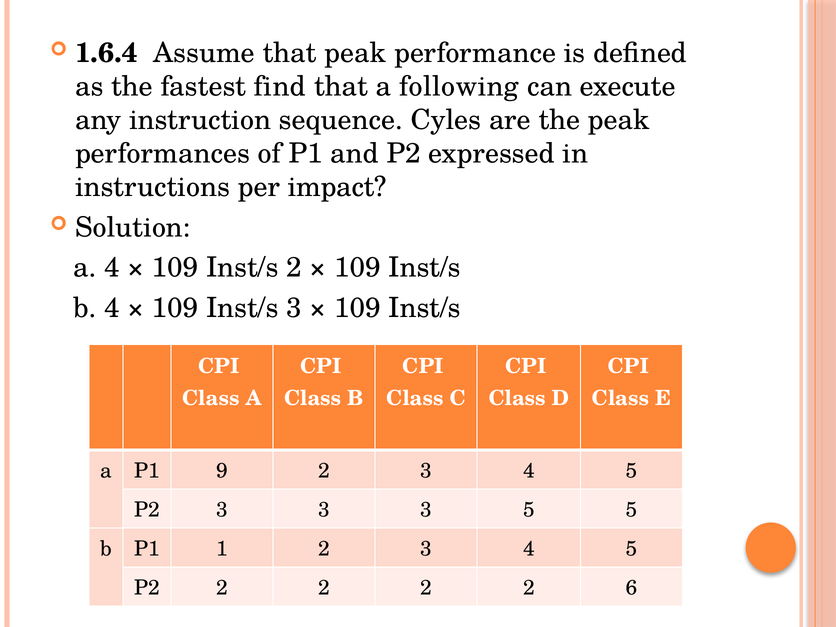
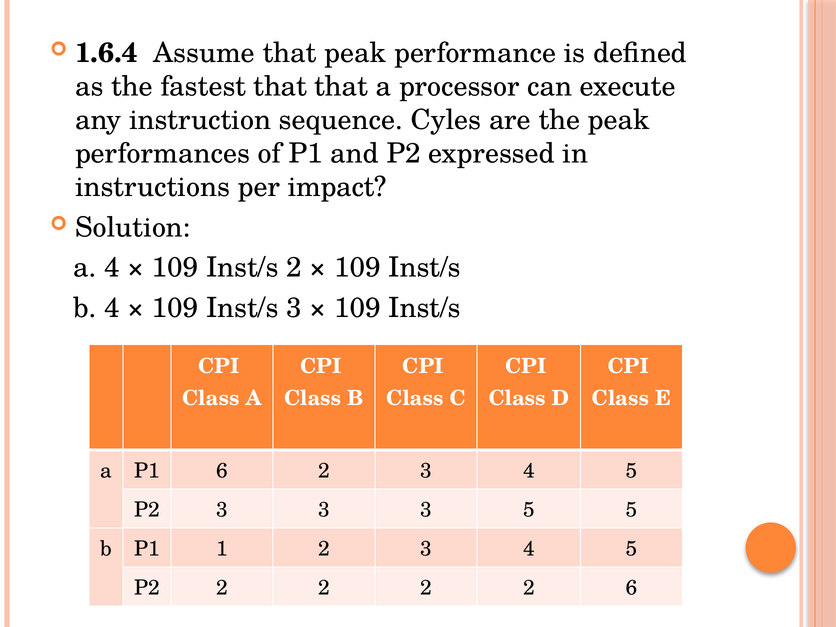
fastest find: find -> that
following: following -> processor
P1 9: 9 -> 6
